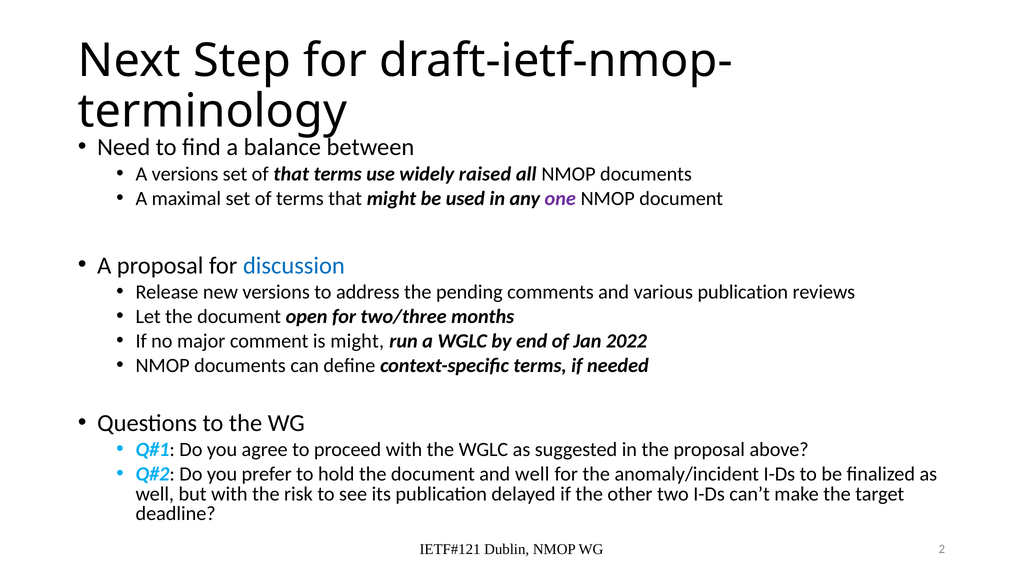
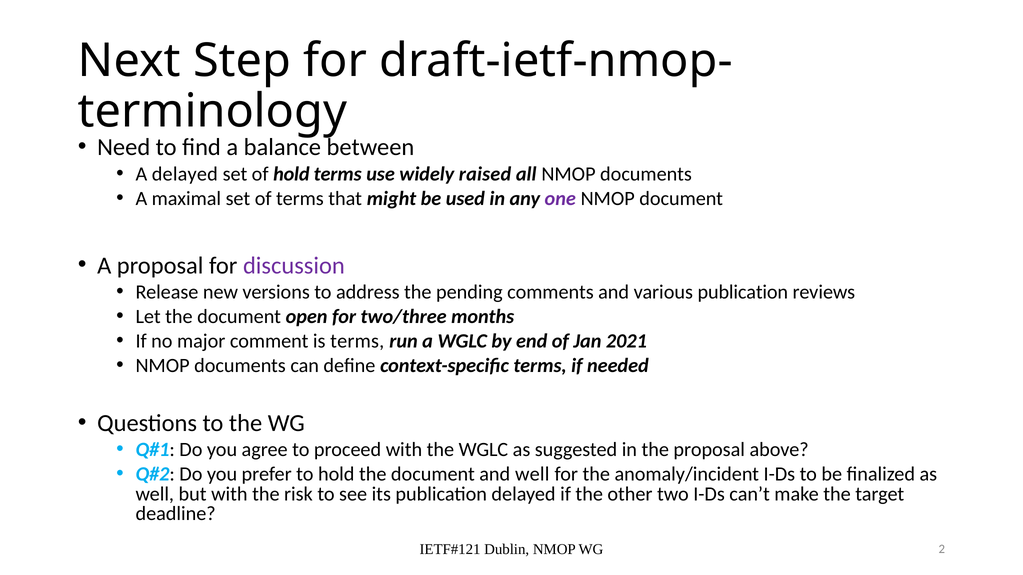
A versions: versions -> delayed
of that: that -> hold
discussion colour: blue -> purple
is might: might -> terms
2022: 2022 -> 2021
